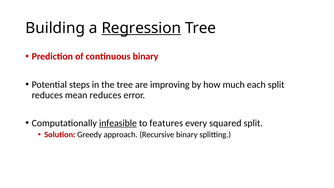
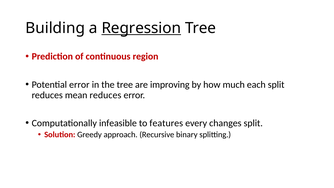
continuous binary: binary -> region
Potential steps: steps -> error
infeasible underline: present -> none
squared: squared -> changes
